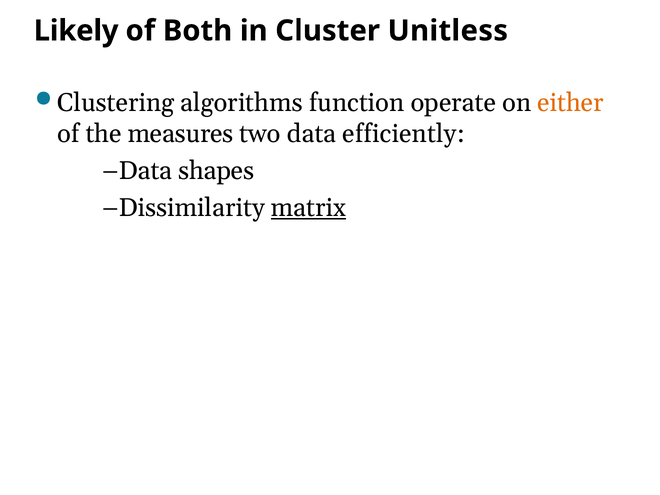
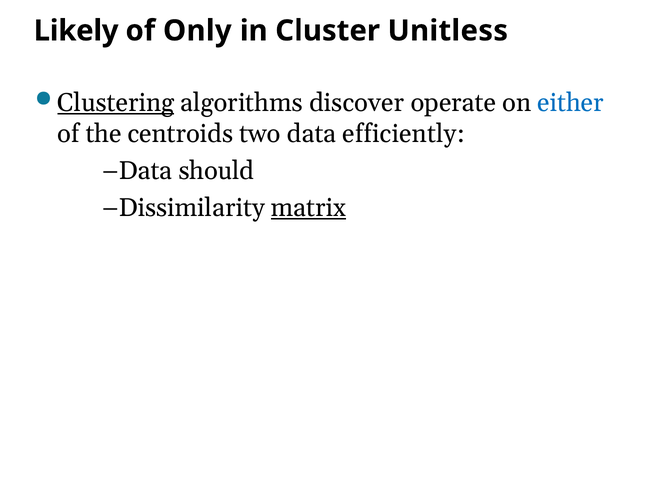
Both: Both -> Only
Clustering underline: none -> present
function: function -> discover
either colour: orange -> blue
measures: measures -> centroids
shapes: shapes -> should
